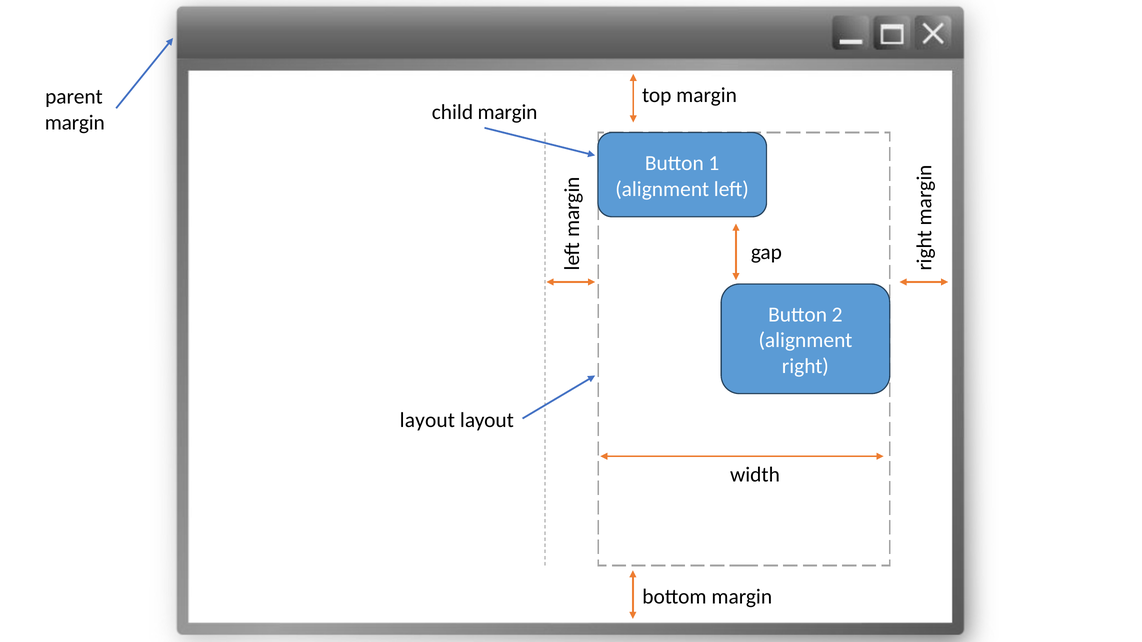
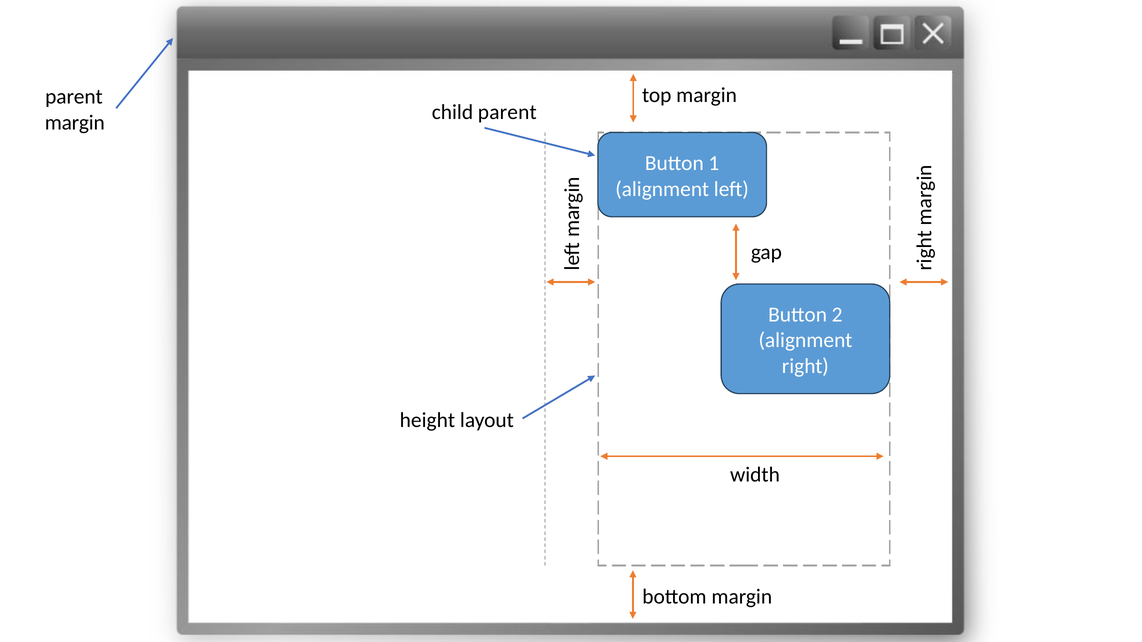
child margin: margin -> parent
layout at (427, 420): layout -> height
